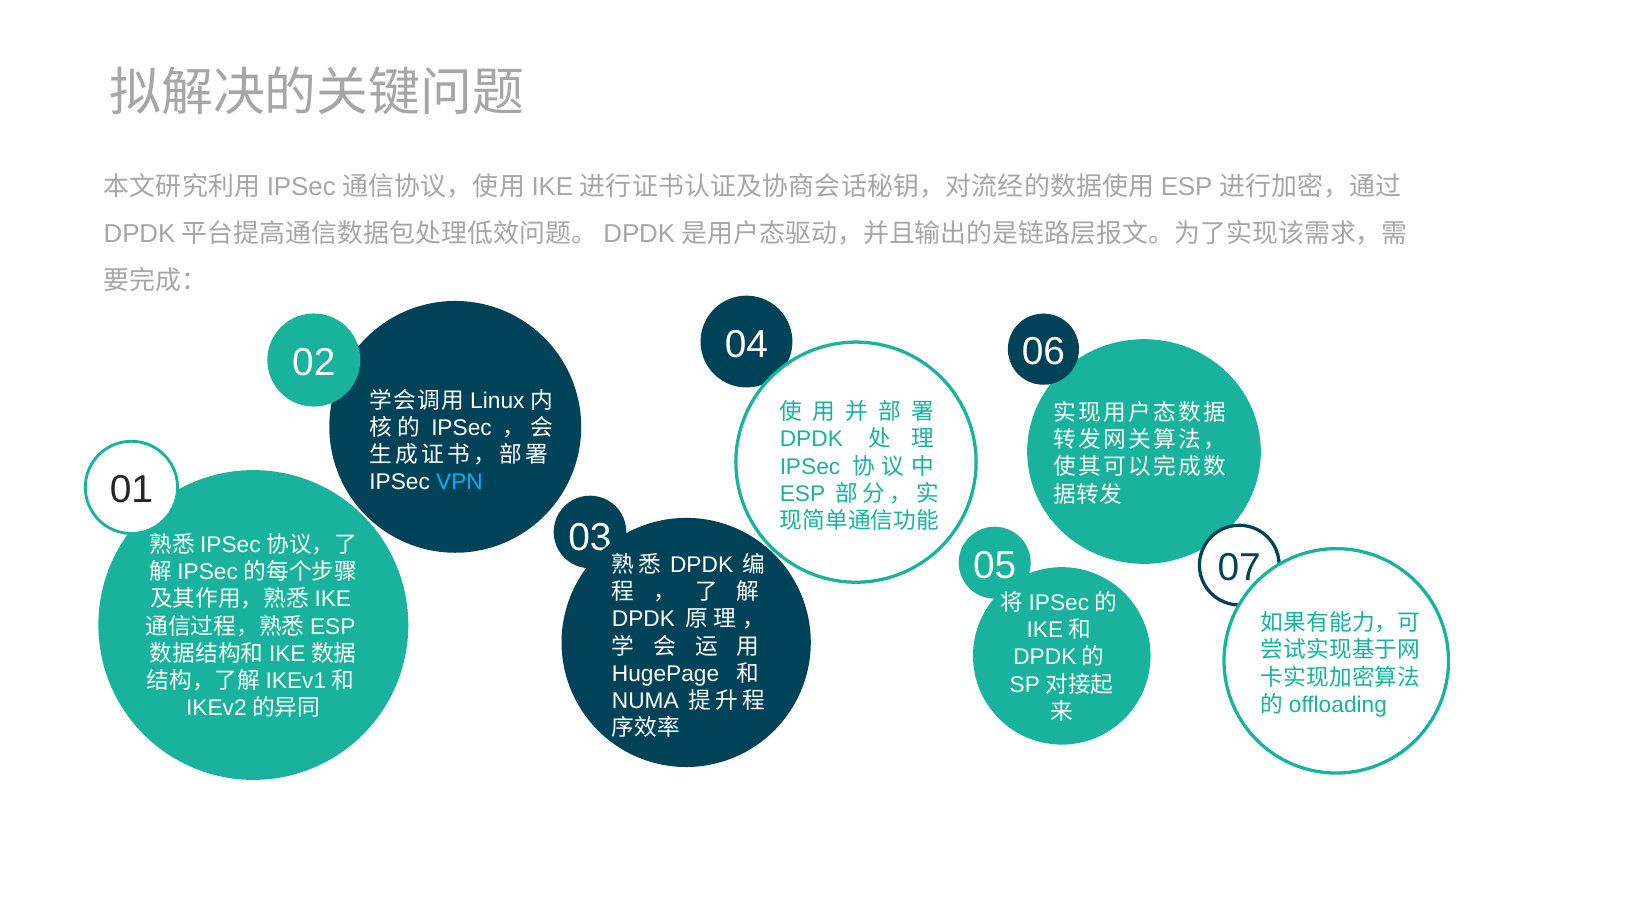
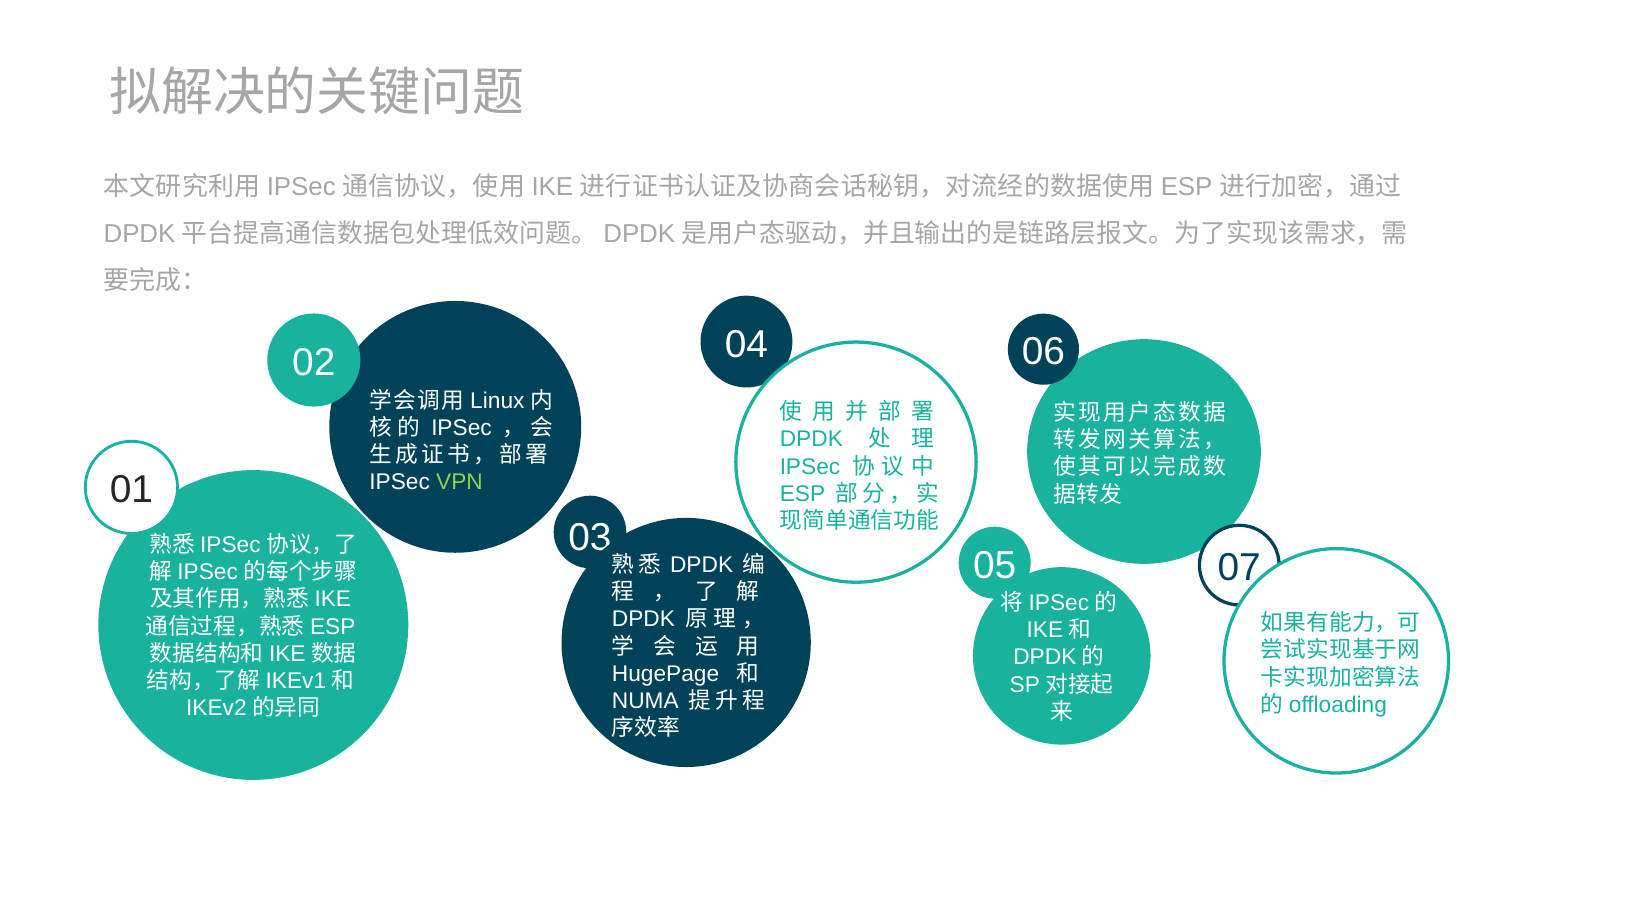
VPN colour: light blue -> light green
